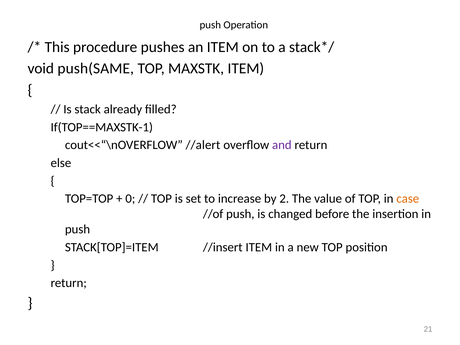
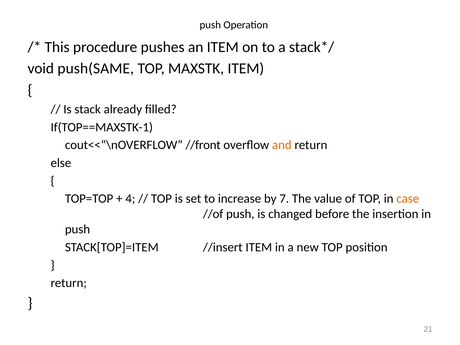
//alert: //alert -> //front
and colour: purple -> orange
0: 0 -> 4
2: 2 -> 7
